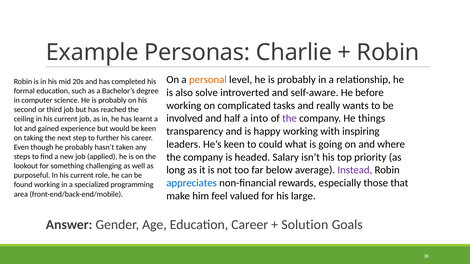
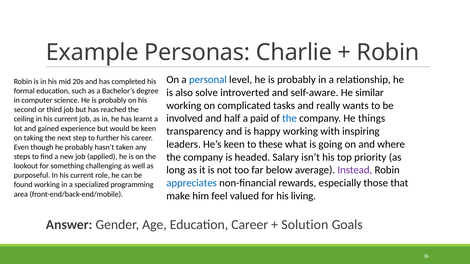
personal colour: orange -> blue
before: before -> similar
into: into -> paid
the at (290, 119) colour: purple -> blue
could: could -> these
large: large -> living
